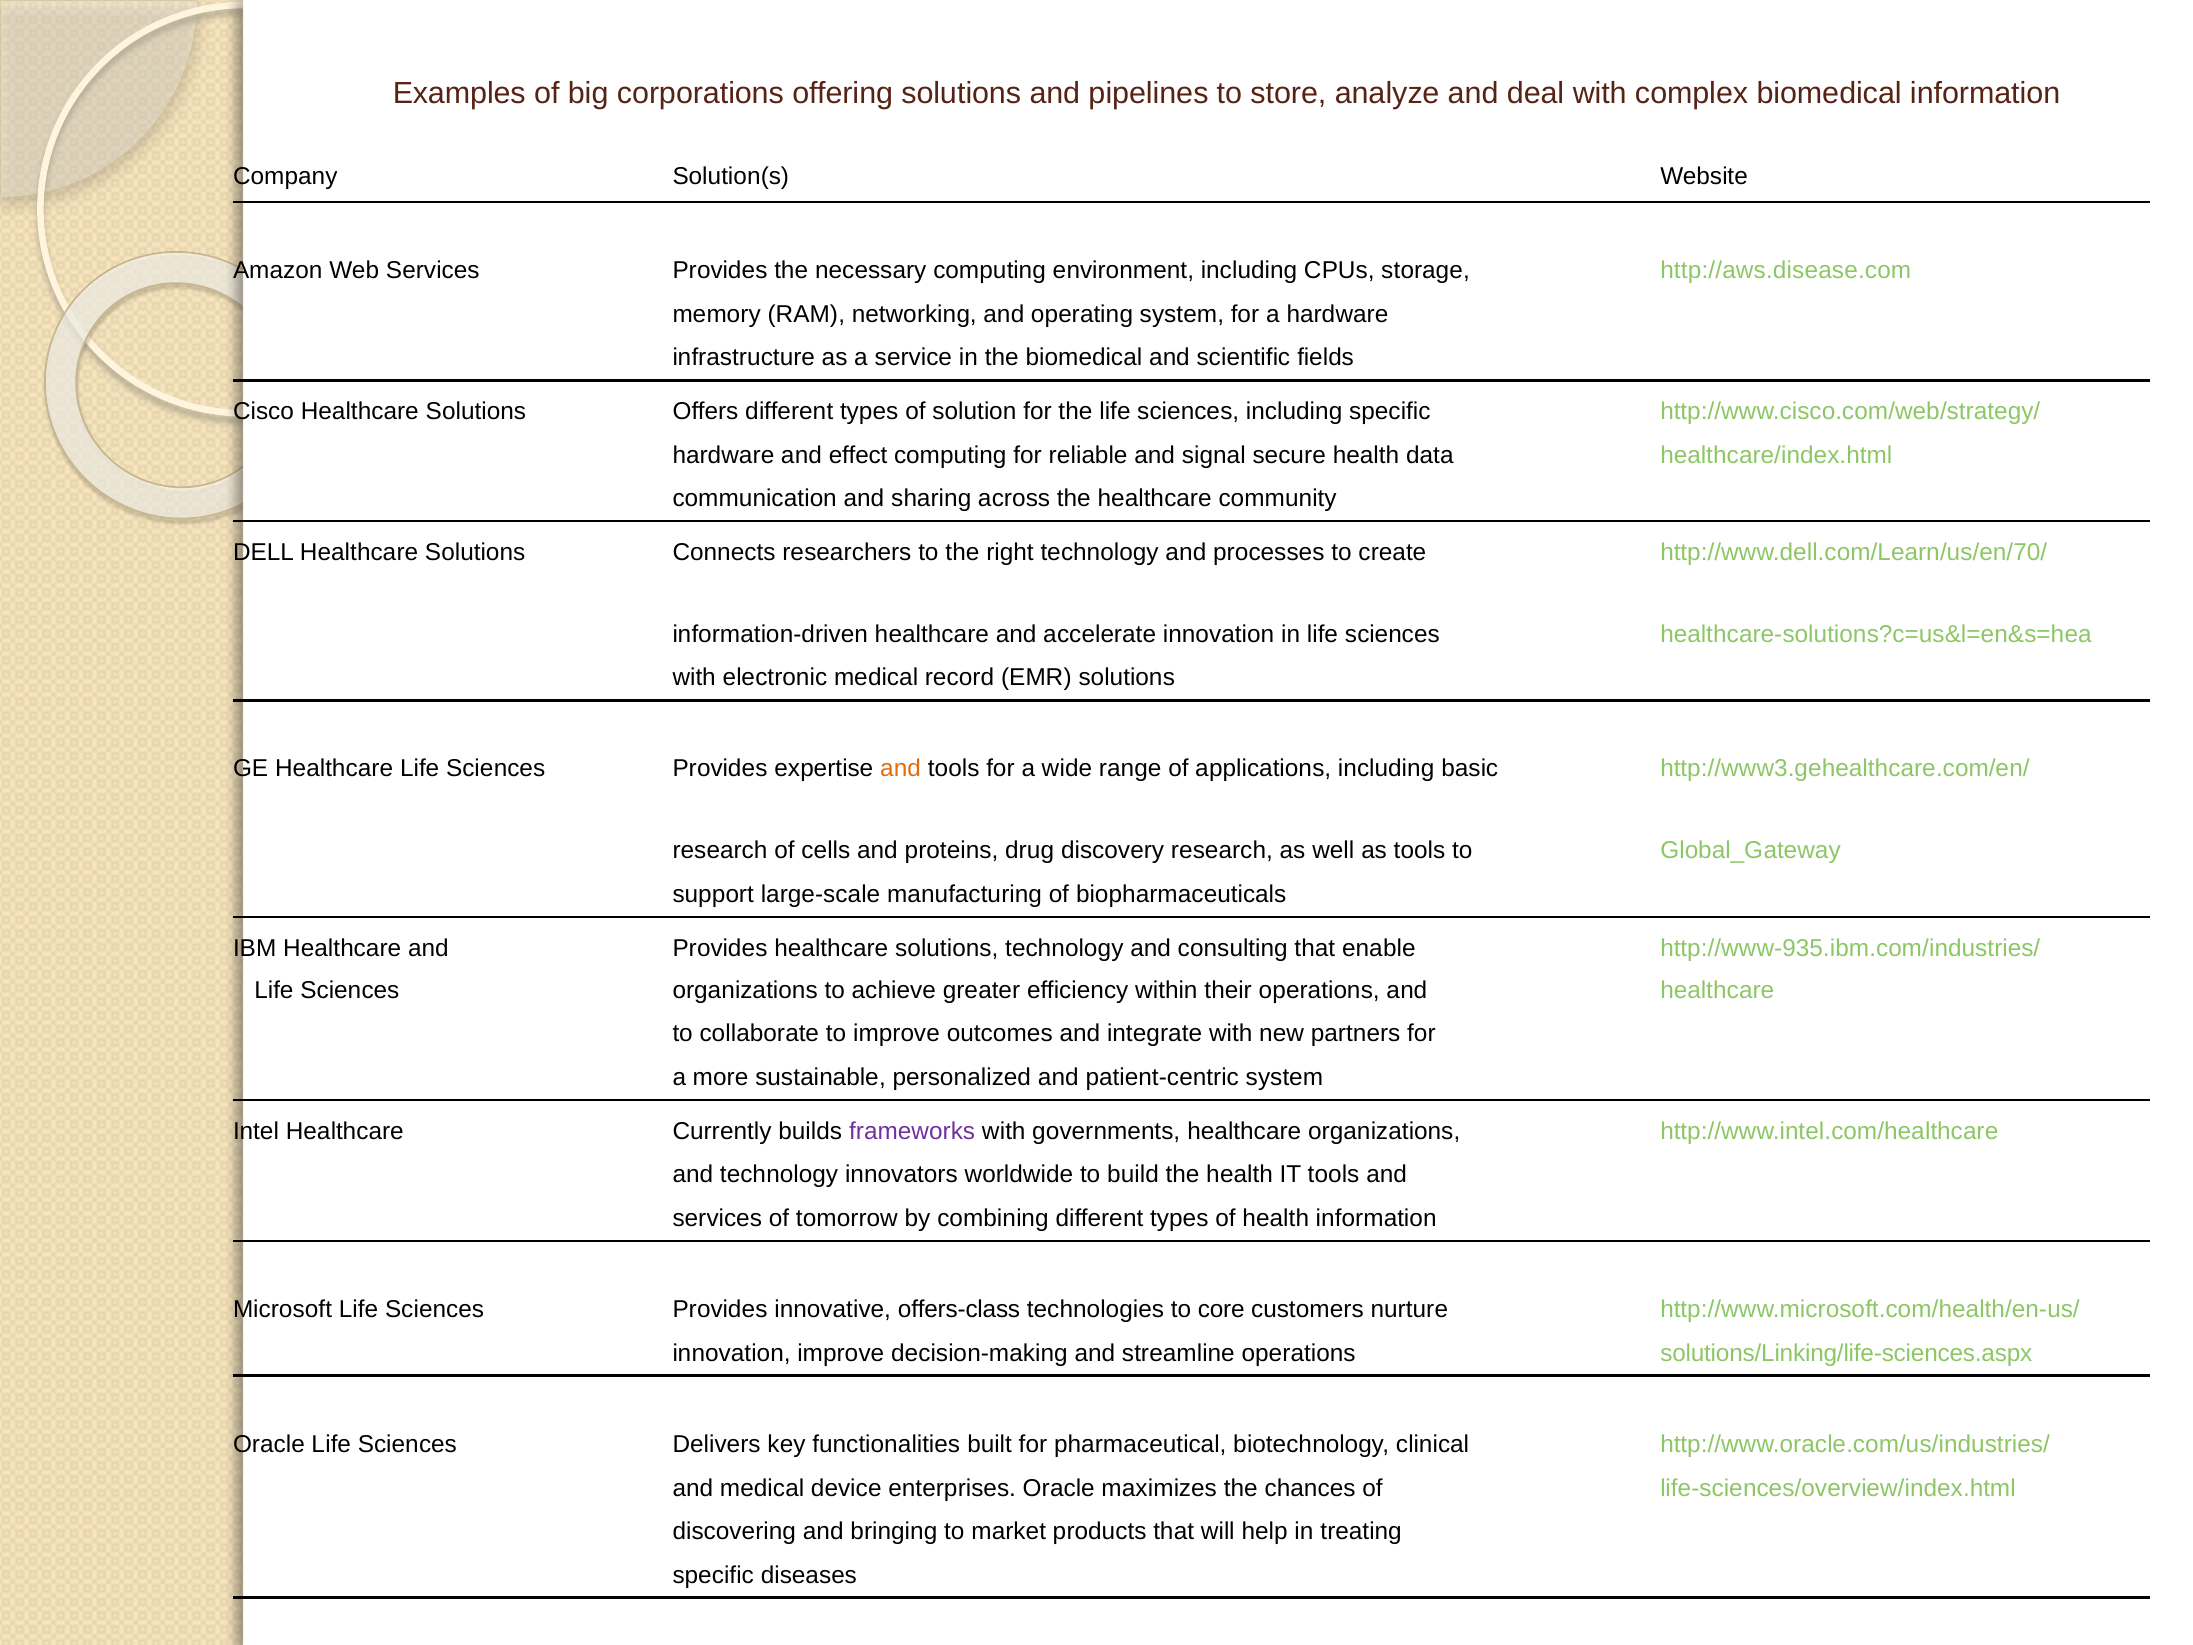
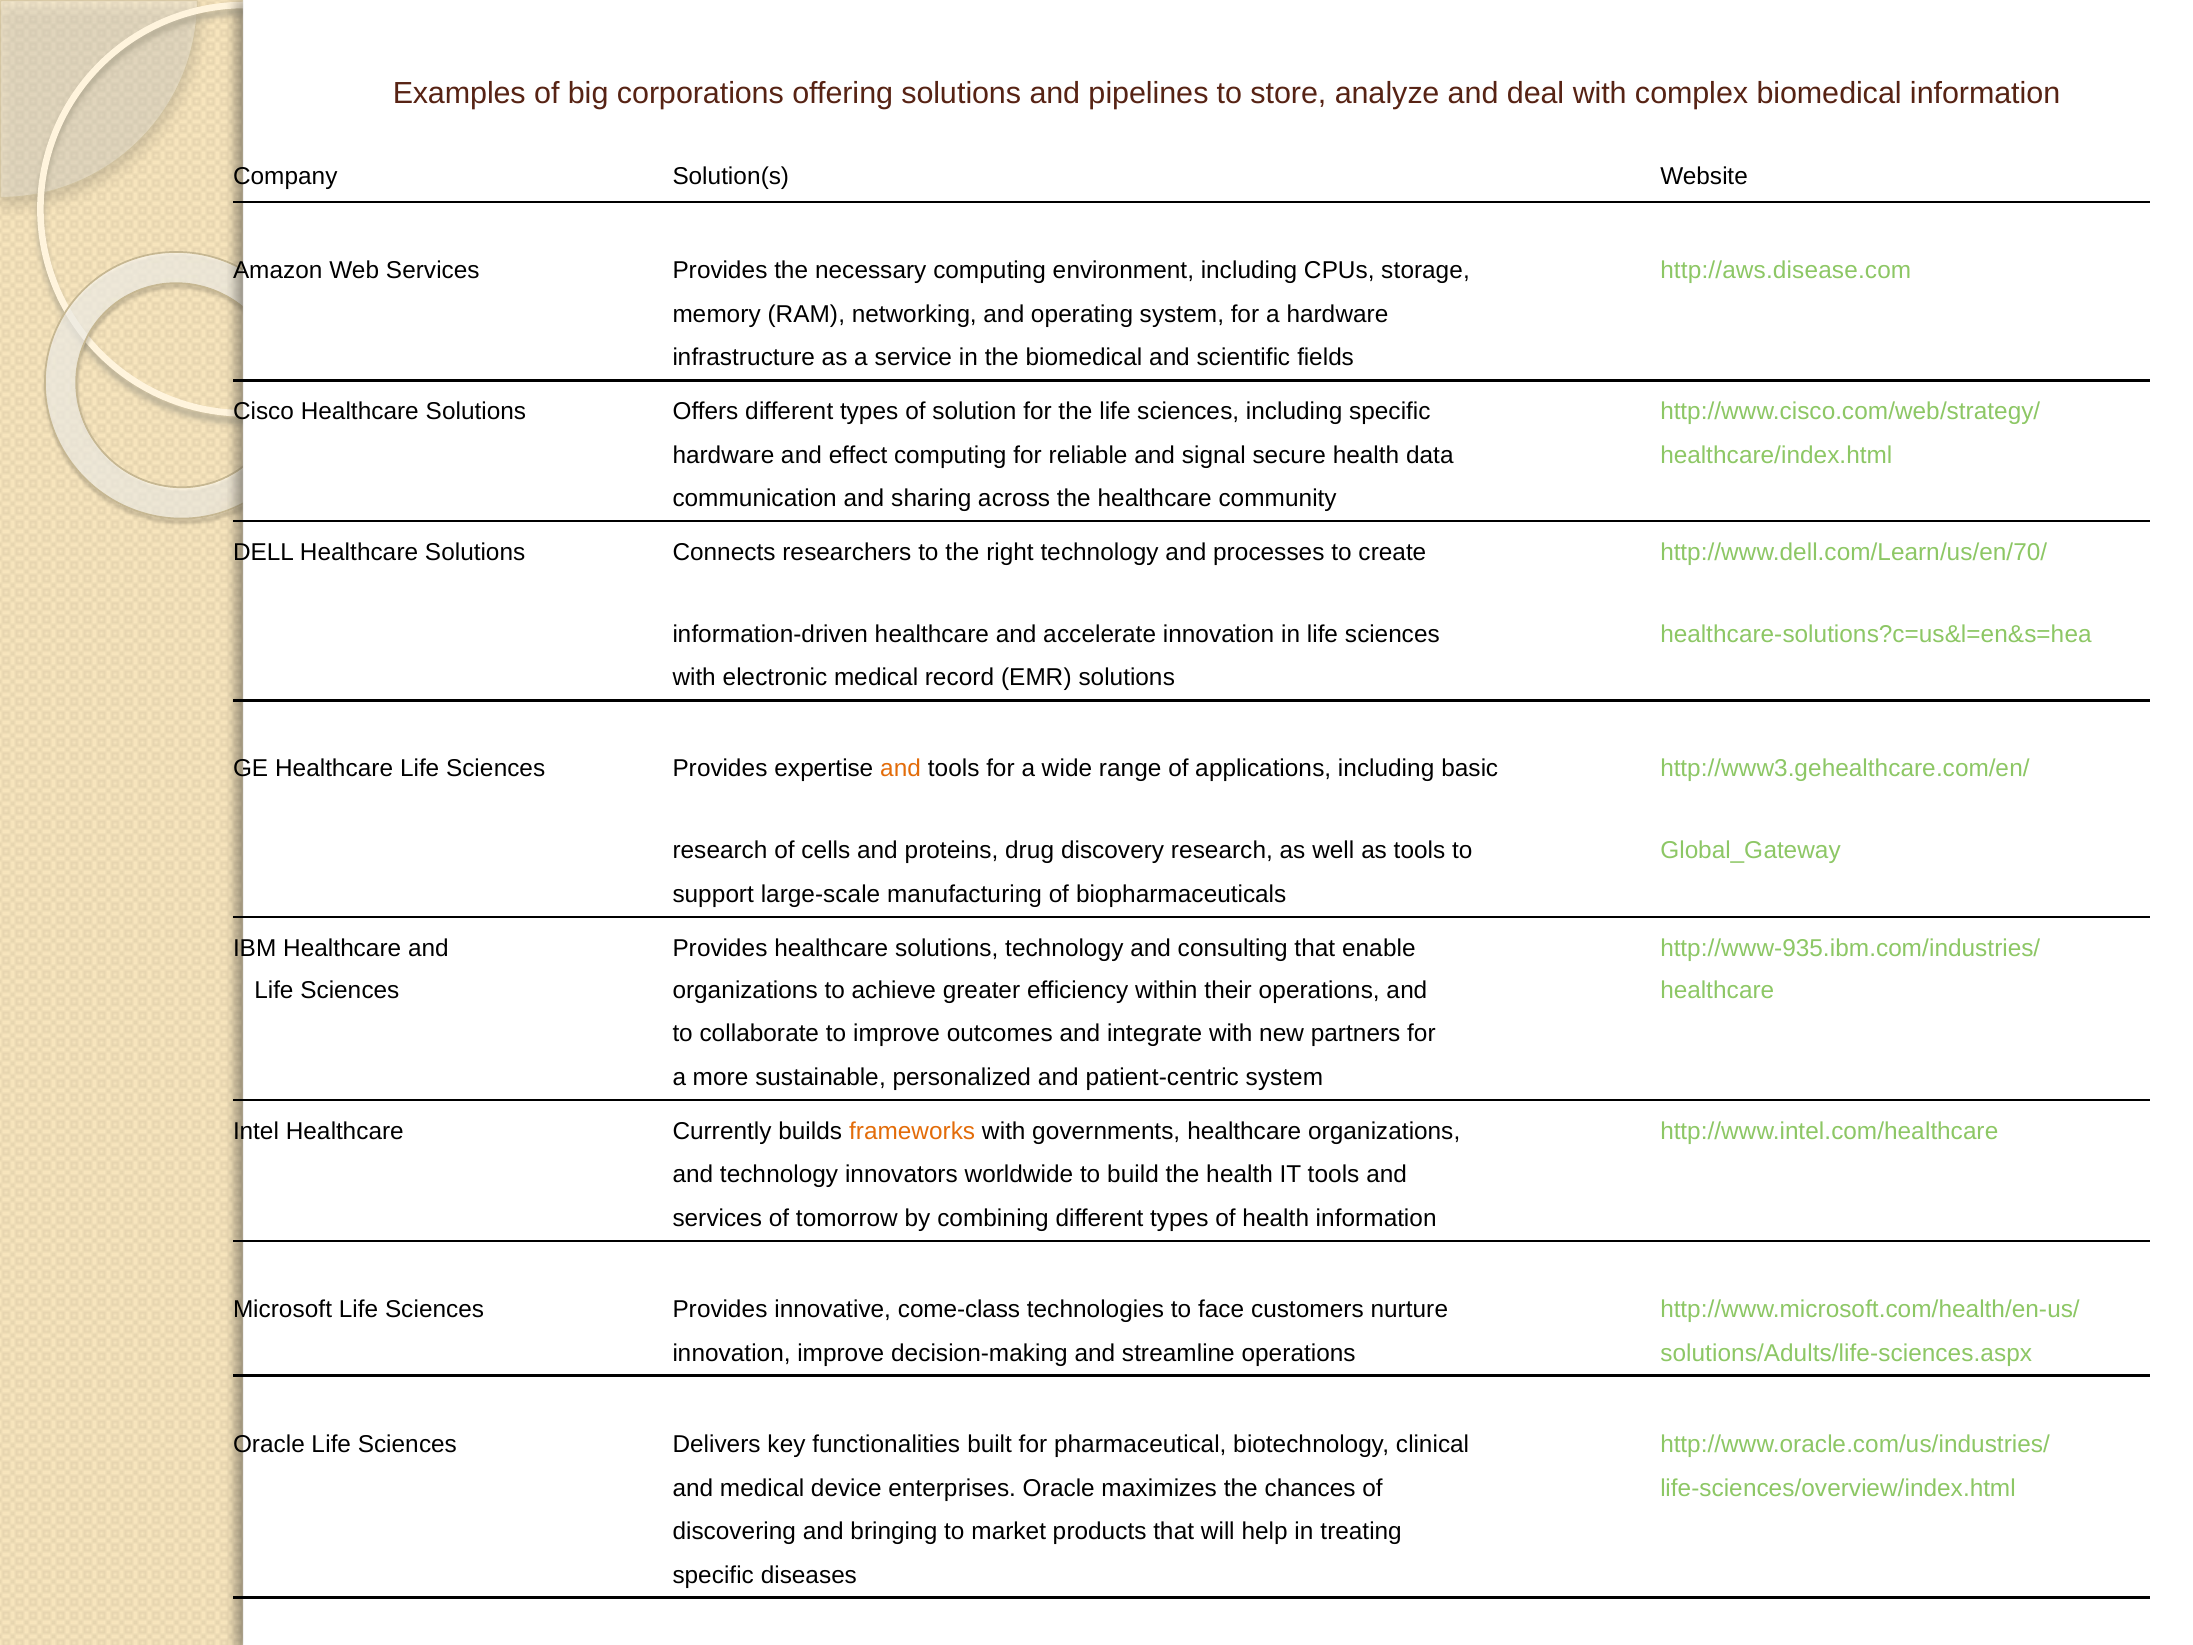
frameworks colour: purple -> orange
offers-class: offers-class -> come-class
core: core -> face
solutions/Linking/life-sciences.aspx: solutions/Linking/life-sciences.aspx -> solutions/Adults/life-sciences.aspx
